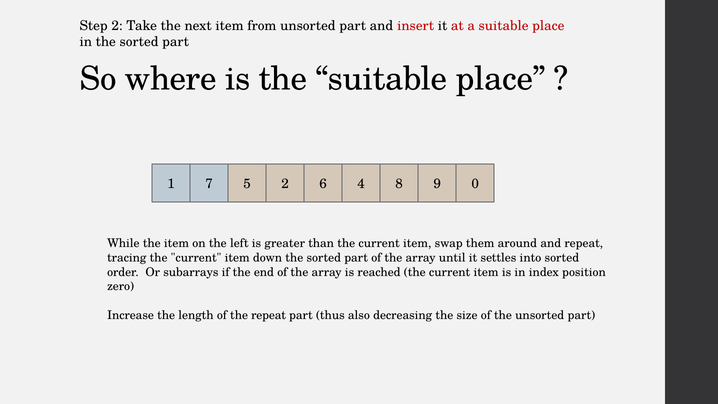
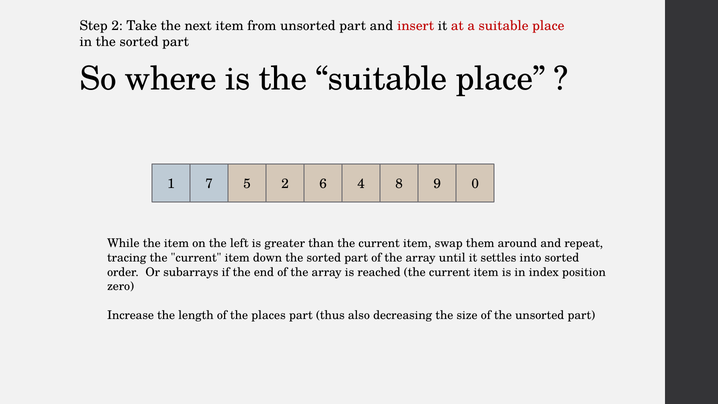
the repeat: repeat -> places
